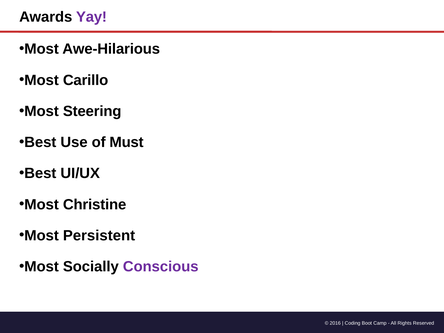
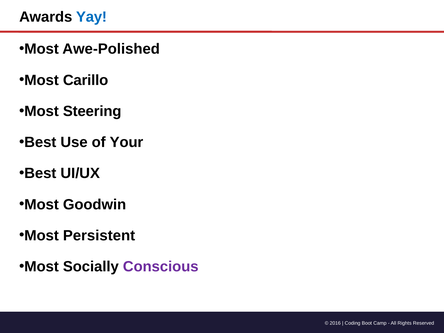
Yay colour: purple -> blue
Awe-Hilarious: Awe-Hilarious -> Awe-Polished
Must: Must -> Your
Christine: Christine -> Goodwin
